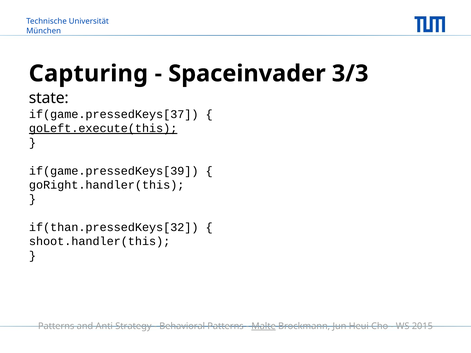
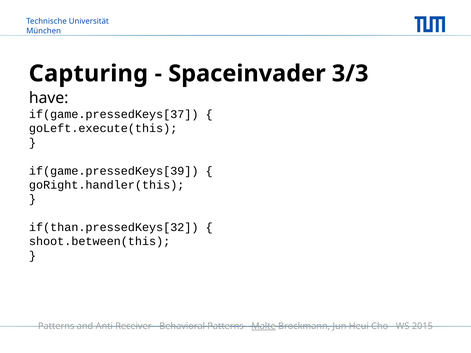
state: state -> have
goLeft.execute(this underline: present -> none
shoot.handler(this: shoot.handler(this -> shoot.between(this
Strategy: Strategy -> Receiver
